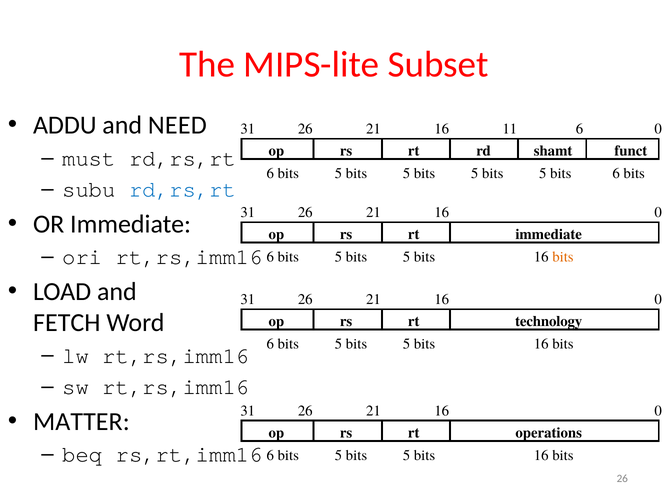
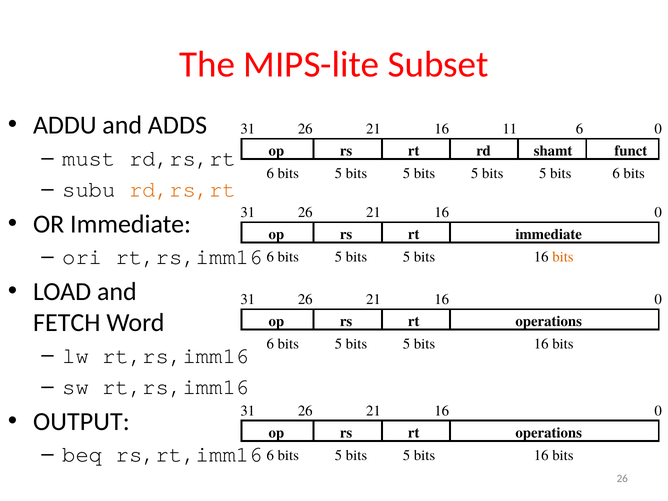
NEED: NEED -> ADDS
rd,rs,rt at (183, 190) colour: blue -> orange
technology at (549, 322): technology -> operations
MATTER: MATTER -> OUTPUT
